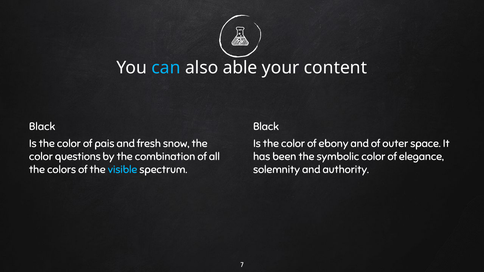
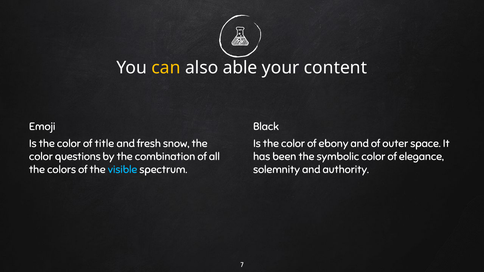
can colour: light blue -> yellow
Black at (42, 127): Black -> Emoji
pais: pais -> title
